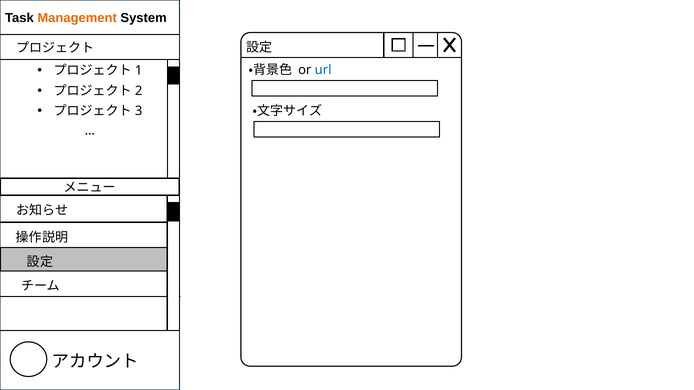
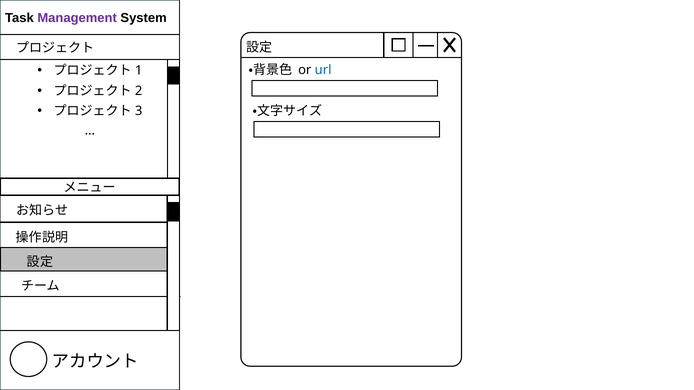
Management colour: orange -> purple
